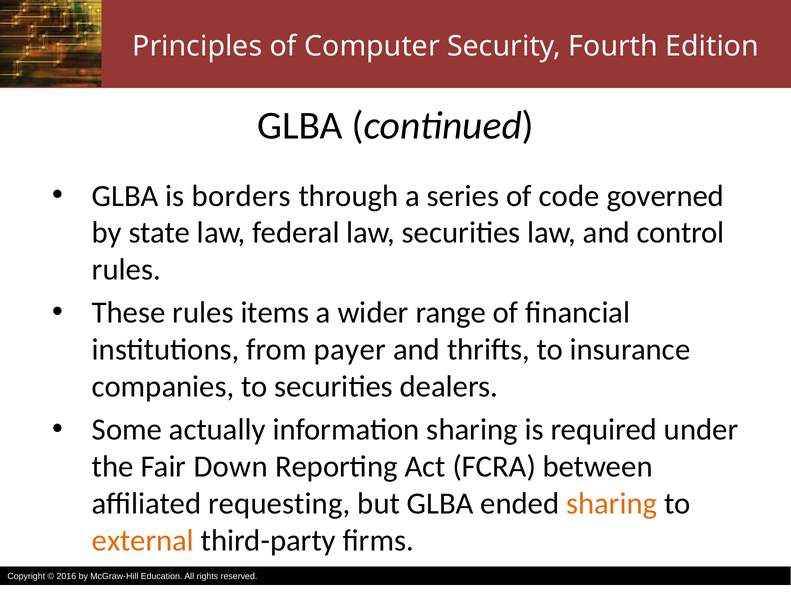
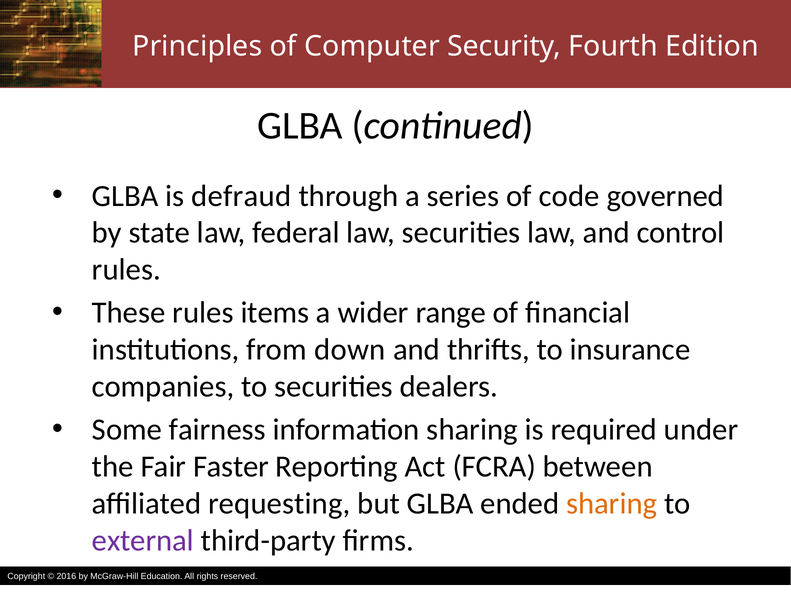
borders: borders -> defraud
payer: payer -> down
actually: actually -> fairness
Down: Down -> Faster
external colour: orange -> purple
